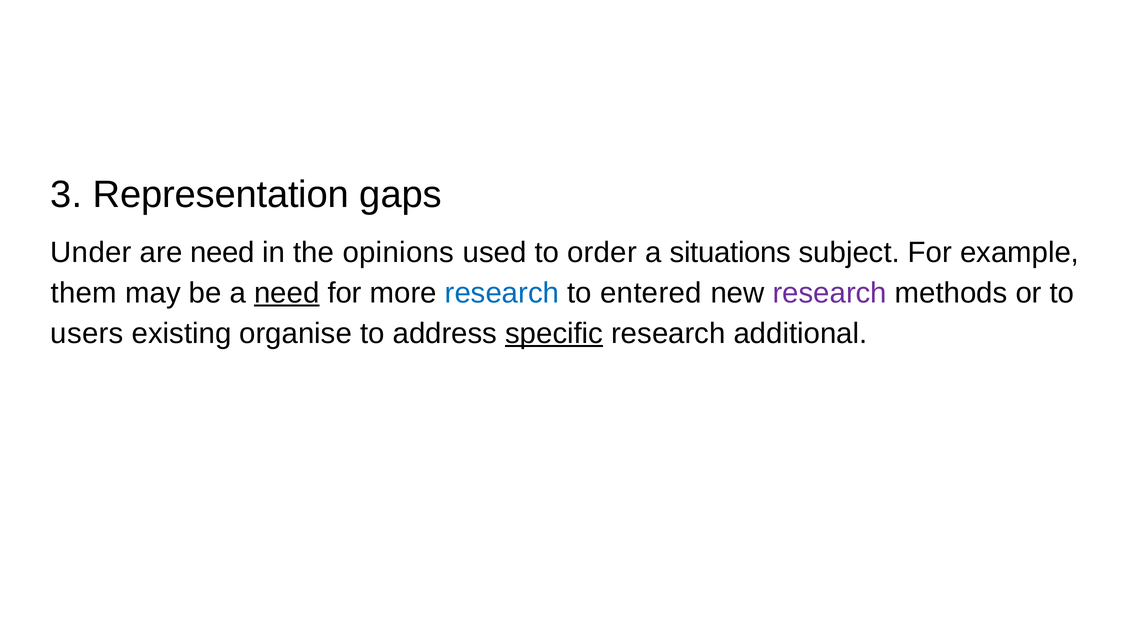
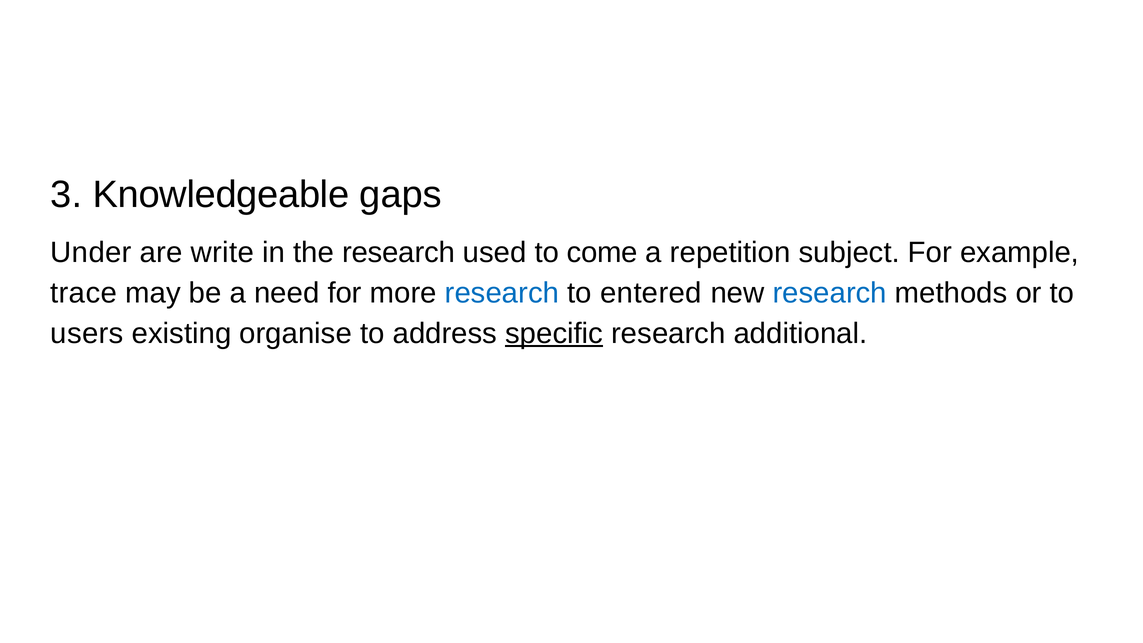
Representation: Representation -> Knowledgeable
are need: need -> write
the opinions: opinions -> research
order: order -> come
situations: situations -> repetition
them: them -> trace
need at (287, 293) underline: present -> none
research at (830, 293) colour: purple -> blue
